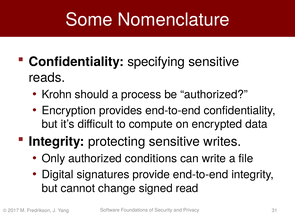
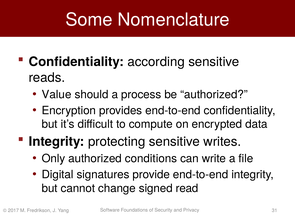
specifying: specifying -> according
Krohn: Krohn -> Value
